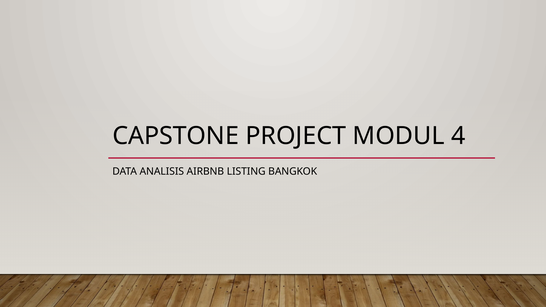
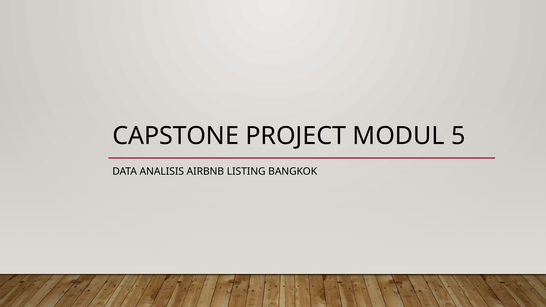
4: 4 -> 5
